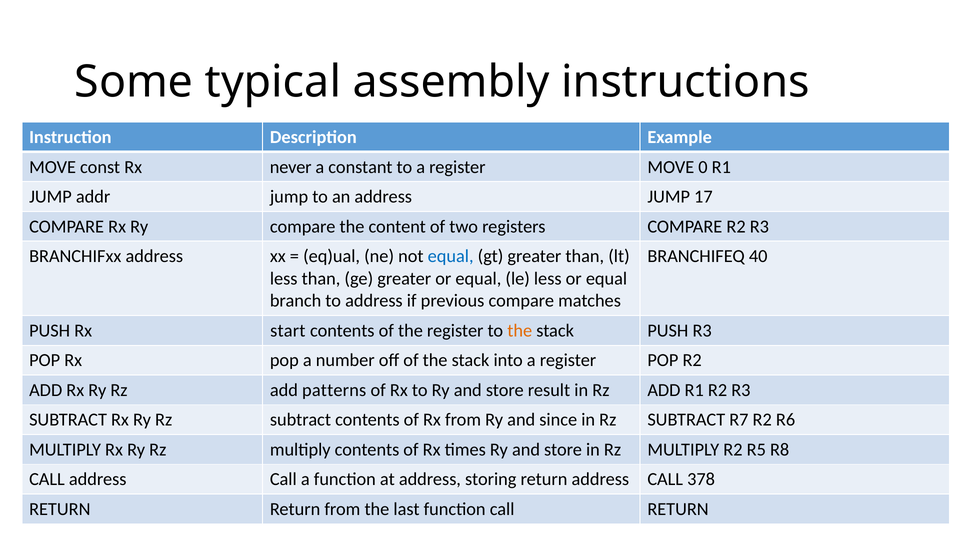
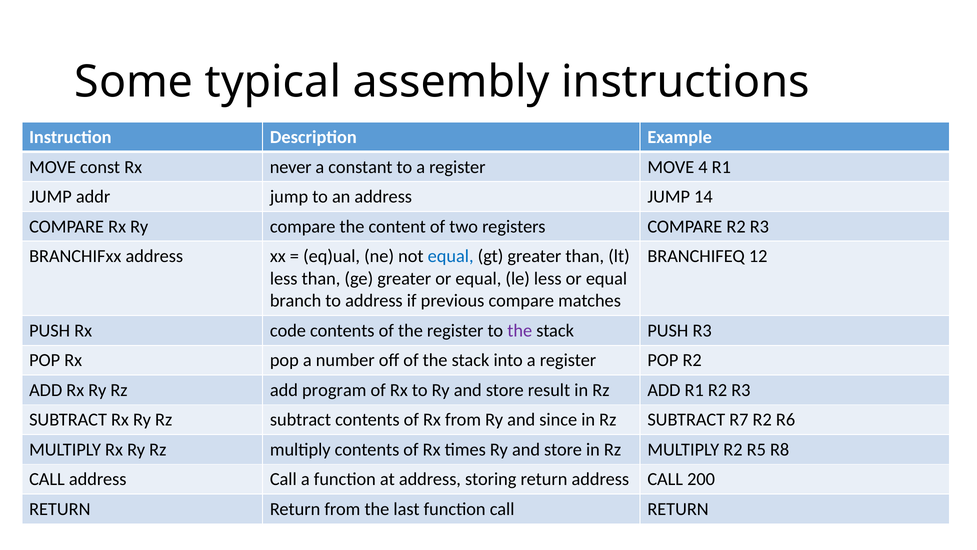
0: 0 -> 4
17: 17 -> 14
40: 40 -> 12
start: start -> code
the at (520, 330) colour: orange -> purple
patterns: patterns -> program
378: 378 -> 200
